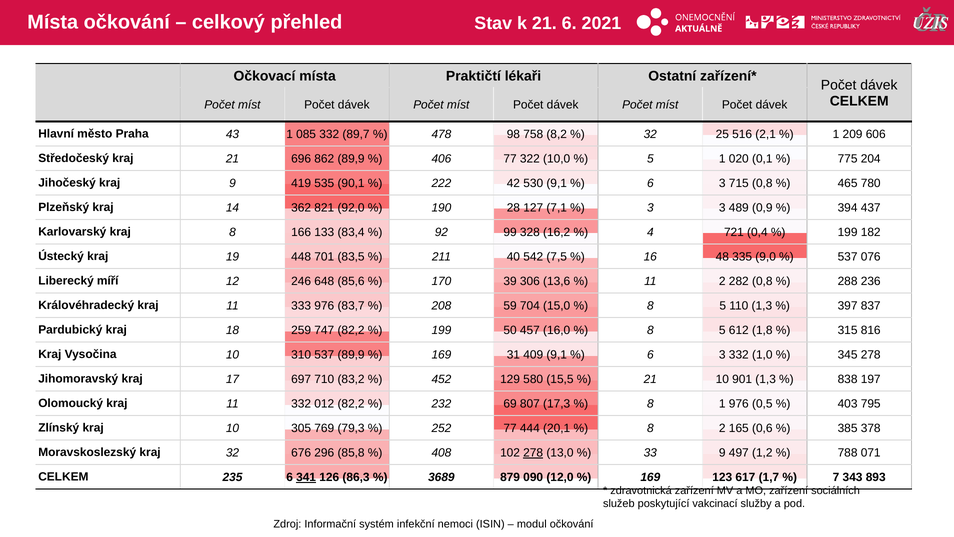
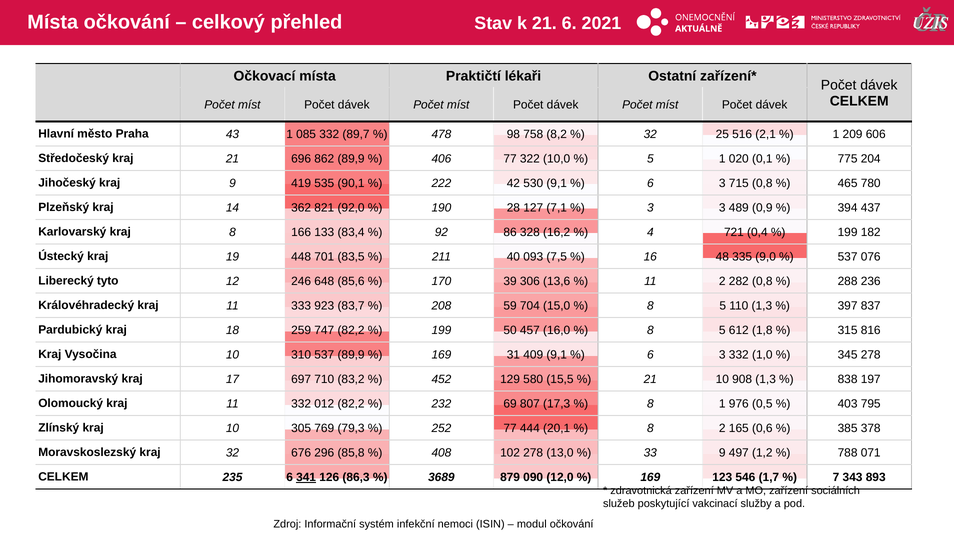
99: 99 -> 86
542: 542 -> 093
míří: míří -> tyto
333 976: 976 -> 923
901: 901 -> 908
278 at (533, 453) underline: present -> none
617: 617 -> 546
